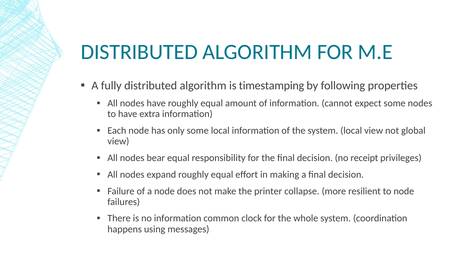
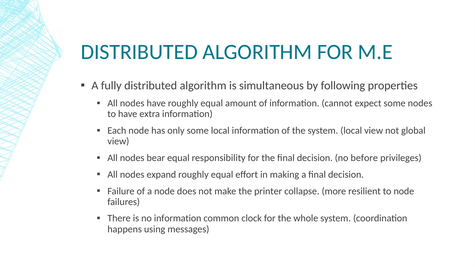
timestamping: timestamping -> simultaneous
receipt: receipt -> before
